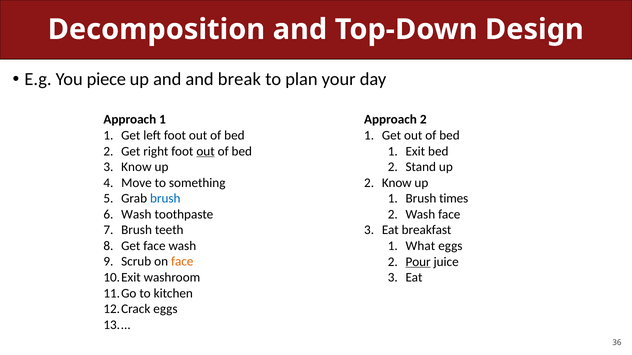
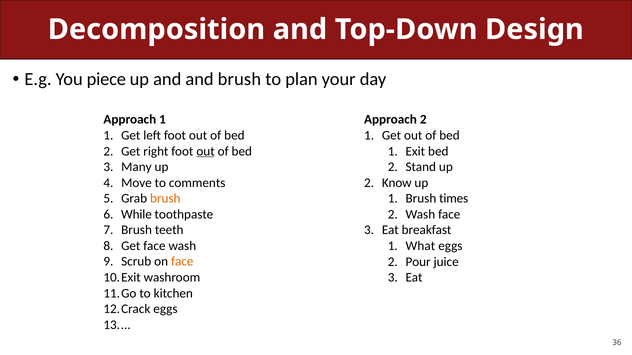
and break: break -> brush
Know at (136, 167): Know -> Many
something: something -> comments
brush at (165, 199) colour: blue -> orange
Wash at (136, 215): Wash -> While
Pour underline: present -> none
